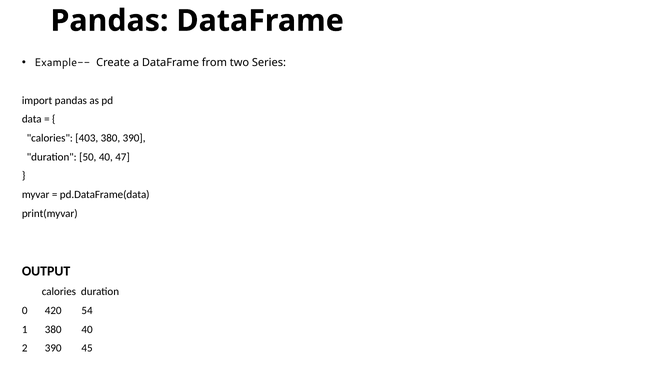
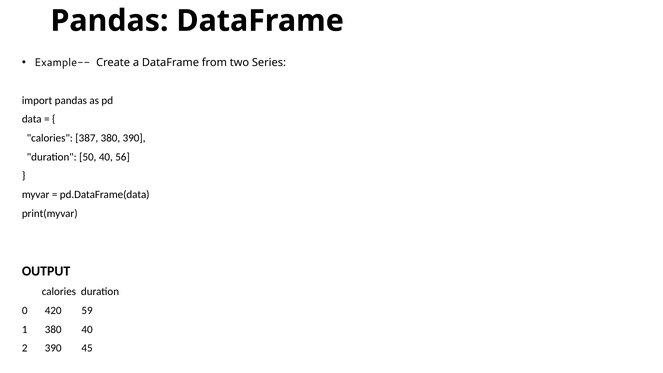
403: 403 -> 387
47: 47 -> 56
54: 54 -> 59
